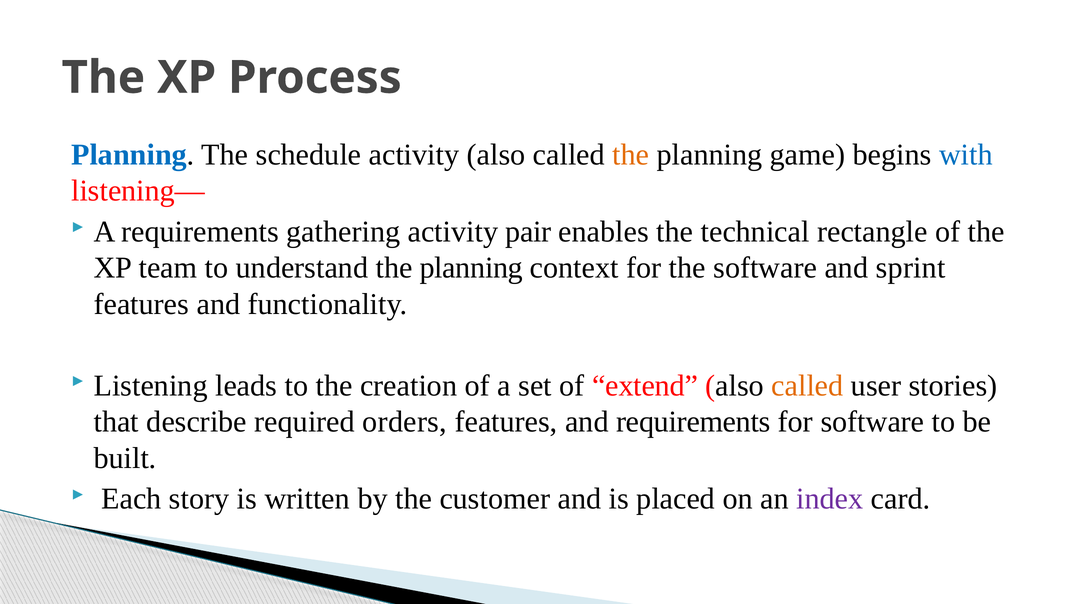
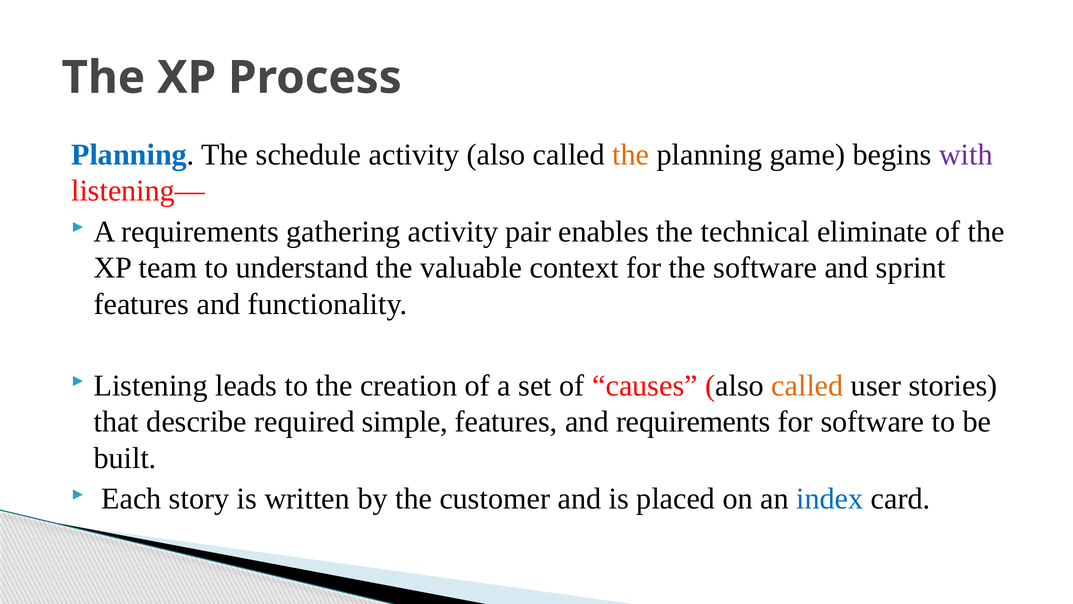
with colour: blue -> purple
rectangle: rectangle -> eliminate
understand the planning: planning -> valuable
extend: extend -> causes
orders: orders -> simple
index colour: purple -> blue
